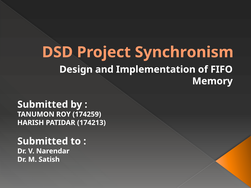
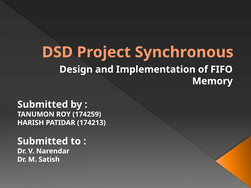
Synchronism: Synchronism -> Synchronous
